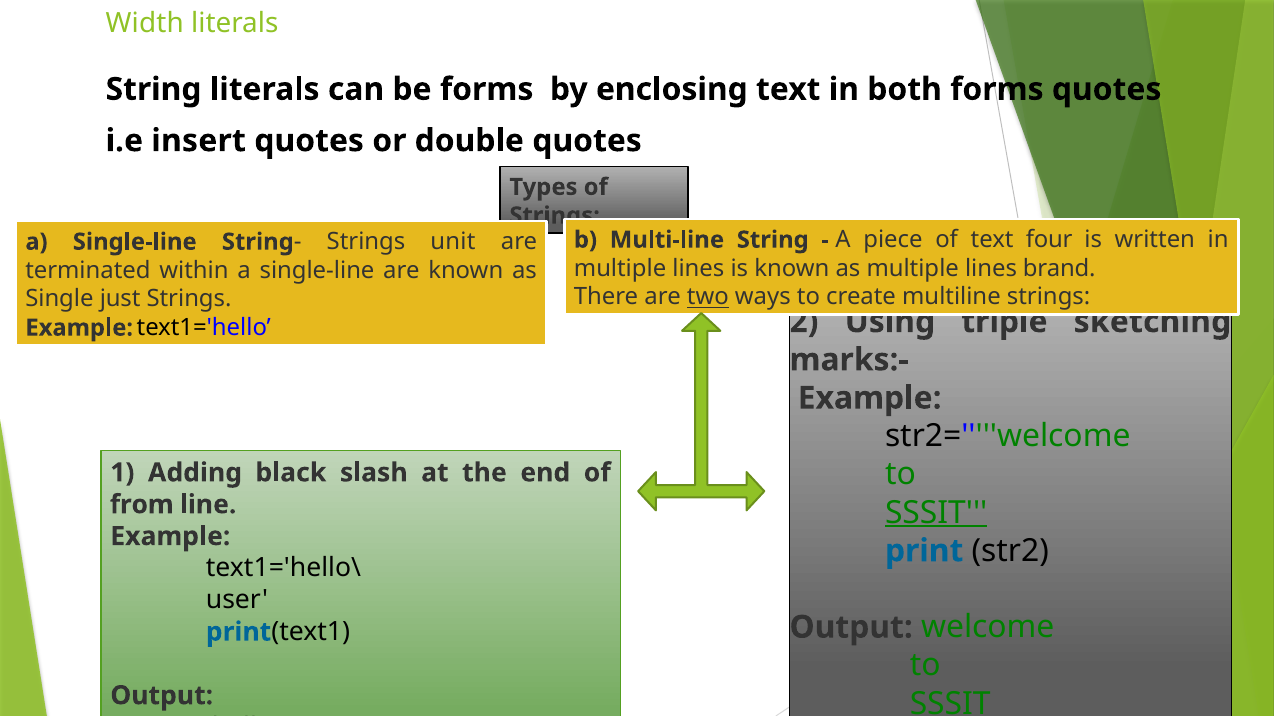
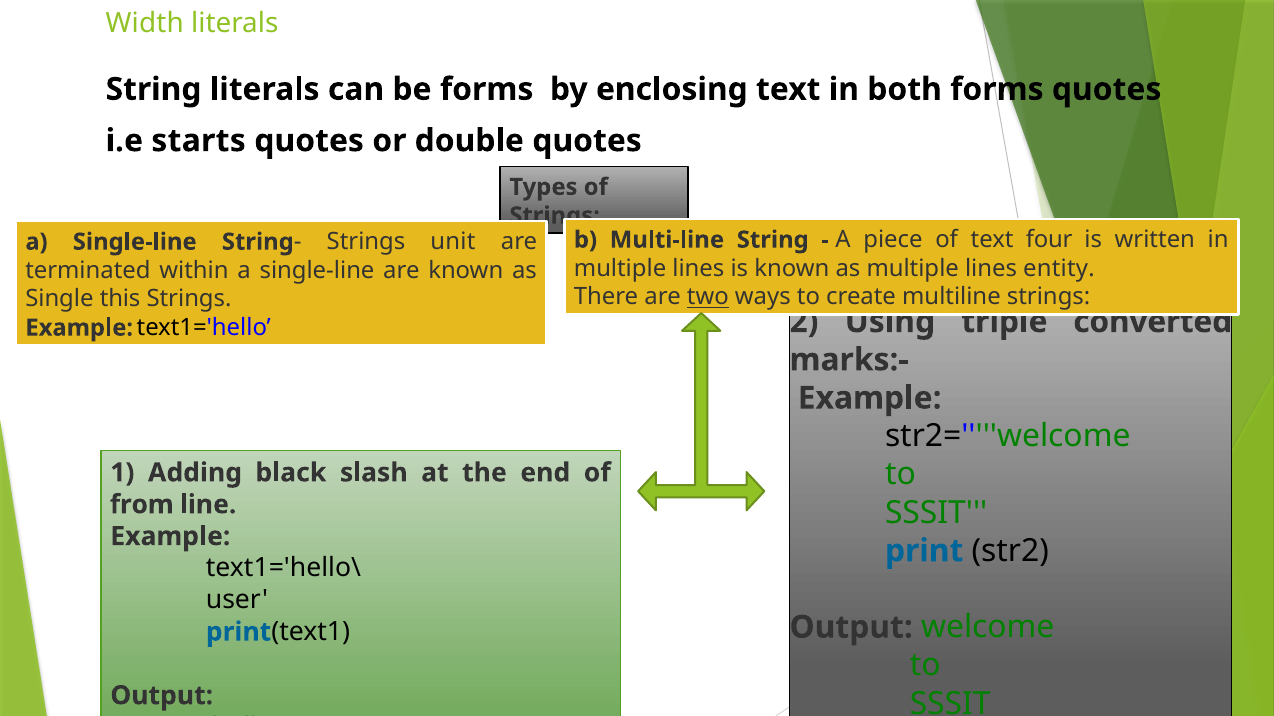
insert: insert -> starts
brand: brand -> entity
just: just -> this
sketching: sketching -> converted
SSSIT at (936, 513) underline: present -> none
